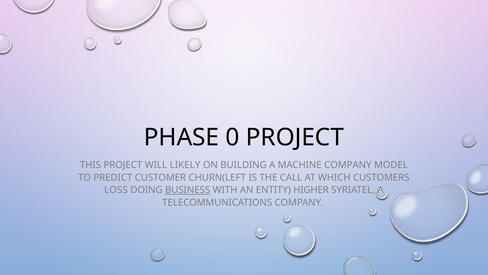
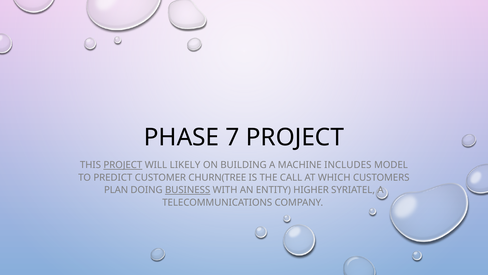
0: 0 -> 7
PROJECT at (123, 165) underline: none -> present
MACHINE COMPANY: COMPANY -> INCLUDES
CHURN(LEFT: CHURN(LEFT -> CHURN(TREE
LOSS: LOSS -> PLAN
